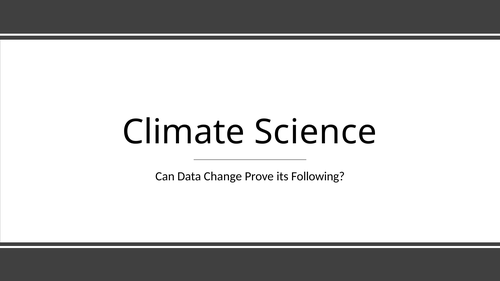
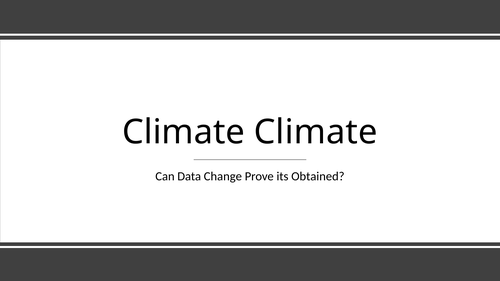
Climate Science: Science -> Climate
Following: Following -> Obtained
